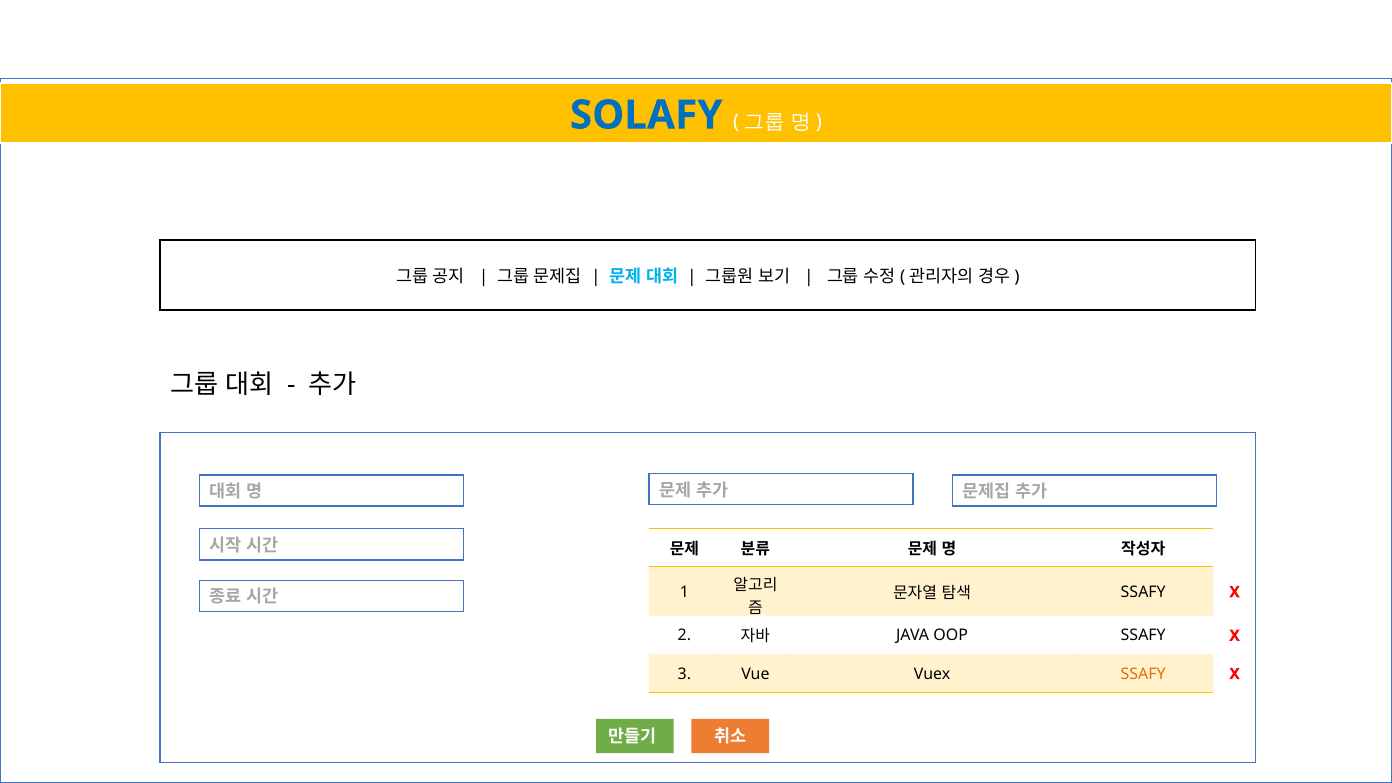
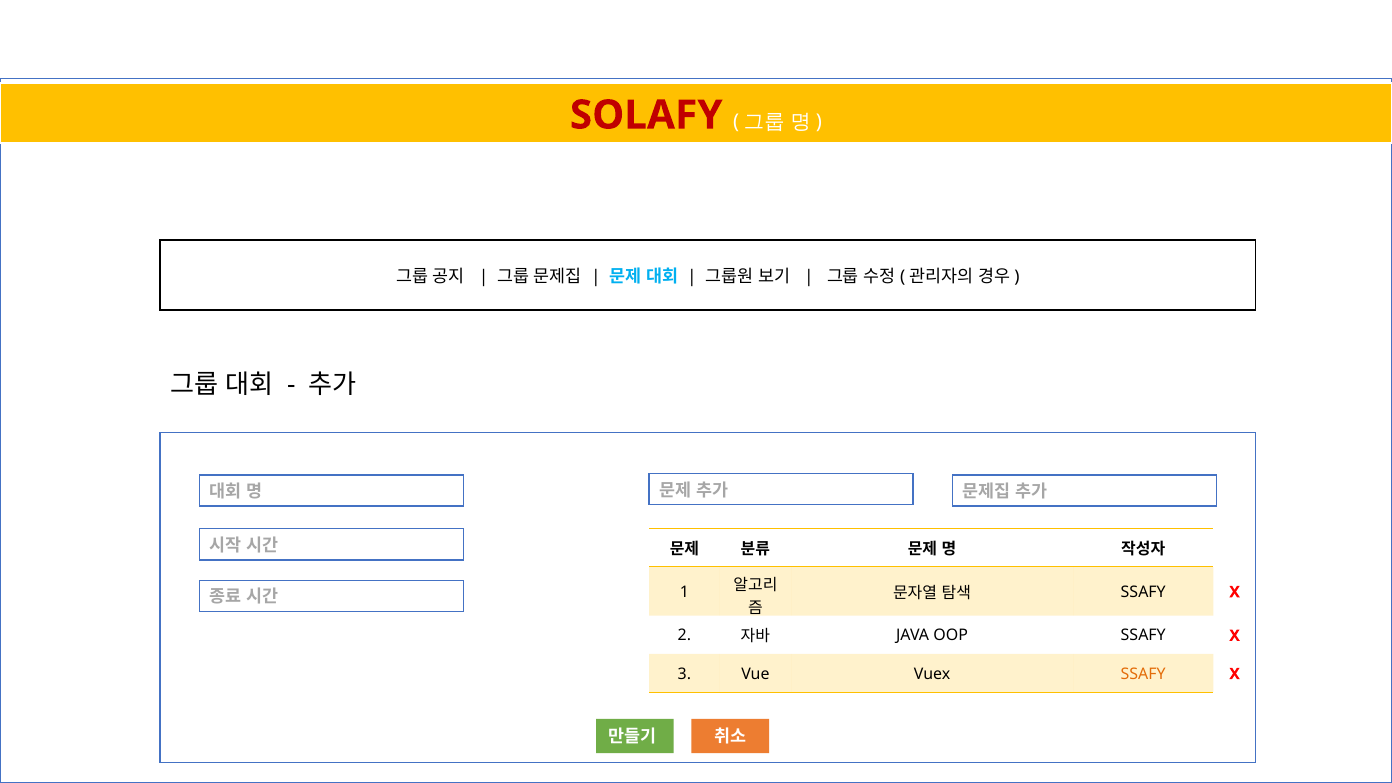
SOLAFY colour: blue -> red
